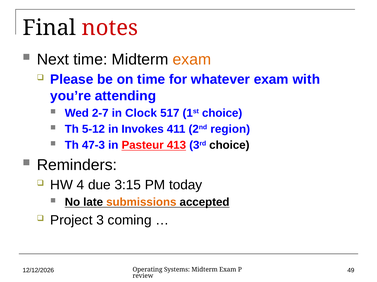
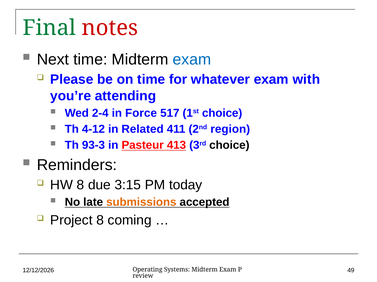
Final colour: black -> green
exam at (192, 60) colour: orange -> blue
2-7: 2-7 -> 2-4
Clock: Clock -> Force
5-12: 5-12 -> 4-12
Invokes: Invokes -> Related
47-3: 47-3 -> 93-3
HW 4: 4 -> 8
Project 3: 3 -> 8
